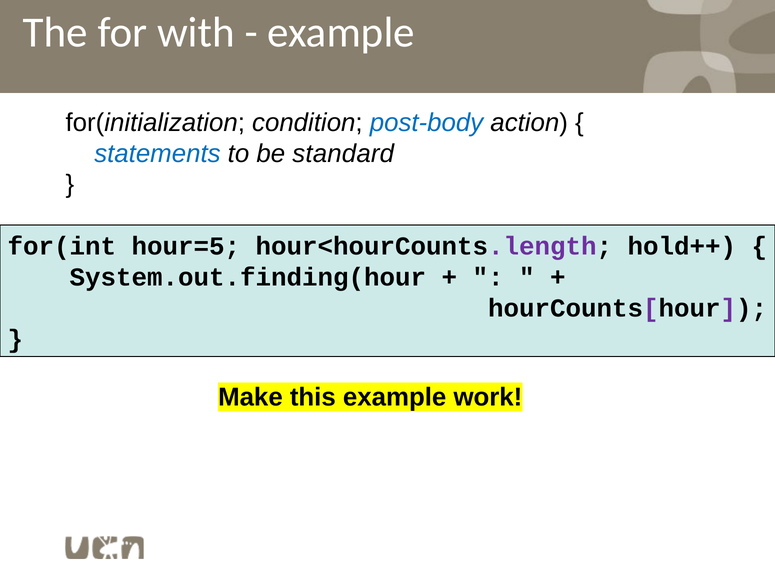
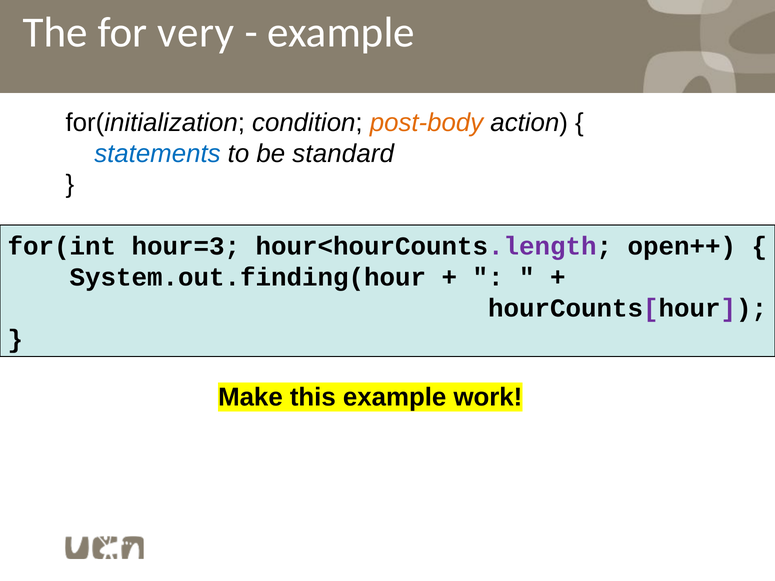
with: with -> very
post-body colour: blue -> orange
hour=5: hour=5 -> hour=3
hold++: hold++ -> open++
